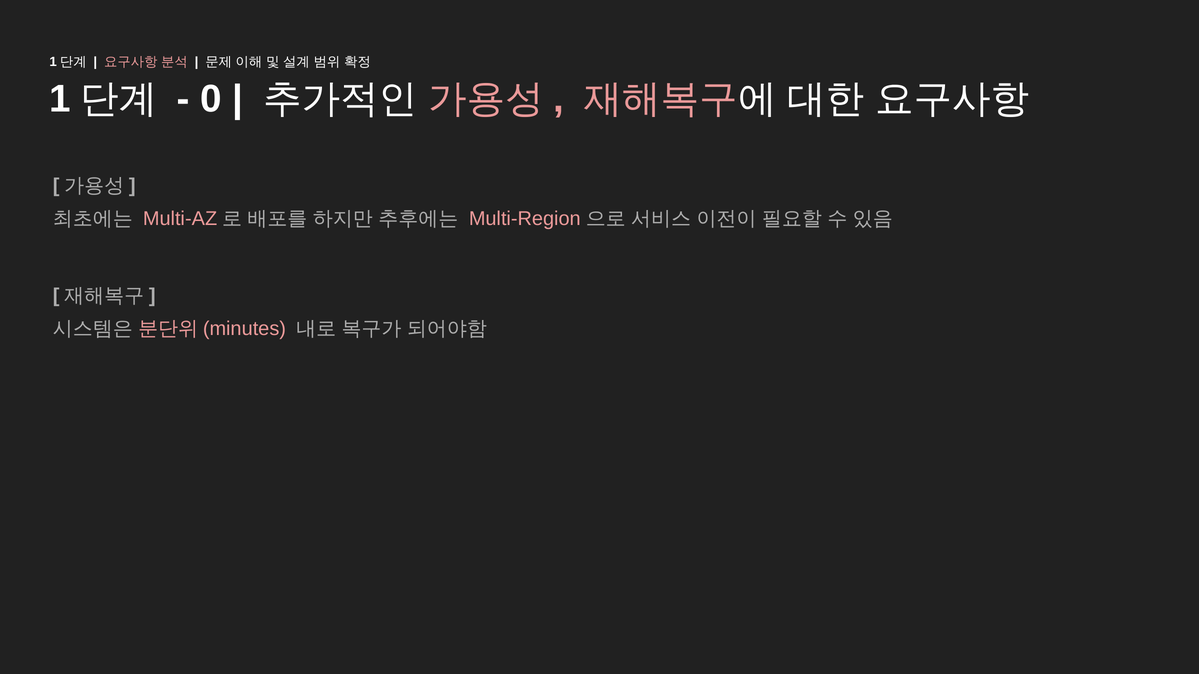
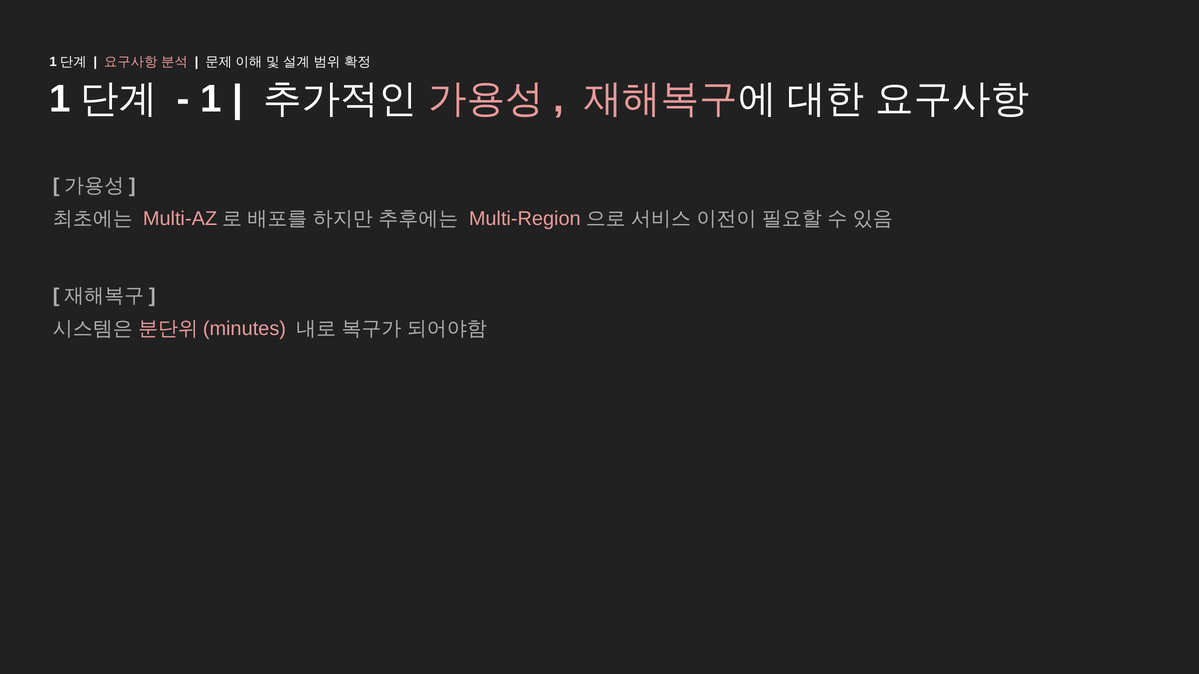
0 at (211, 99): 0 -> 1
